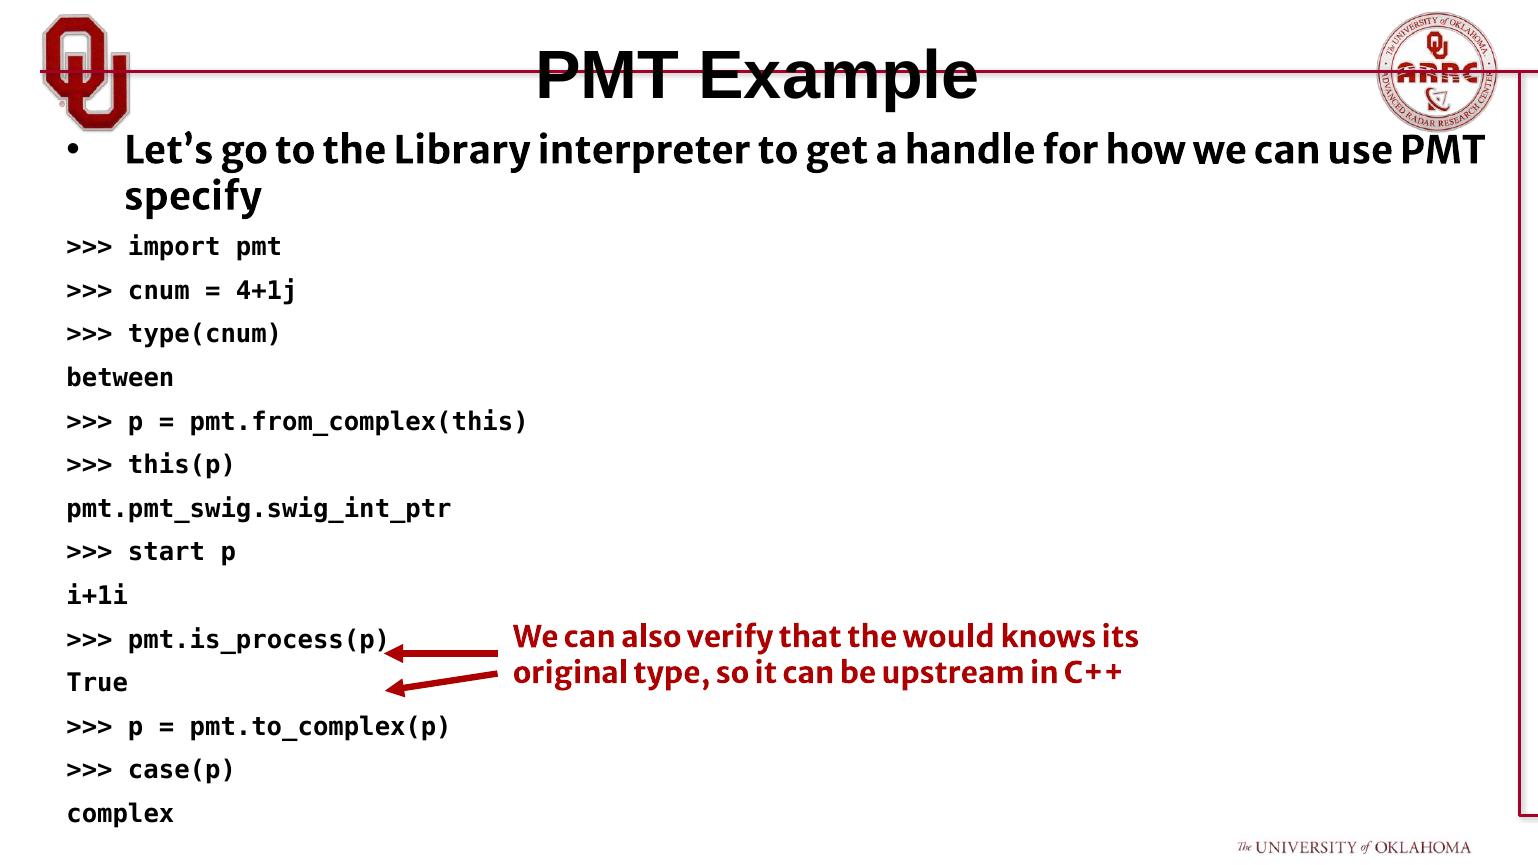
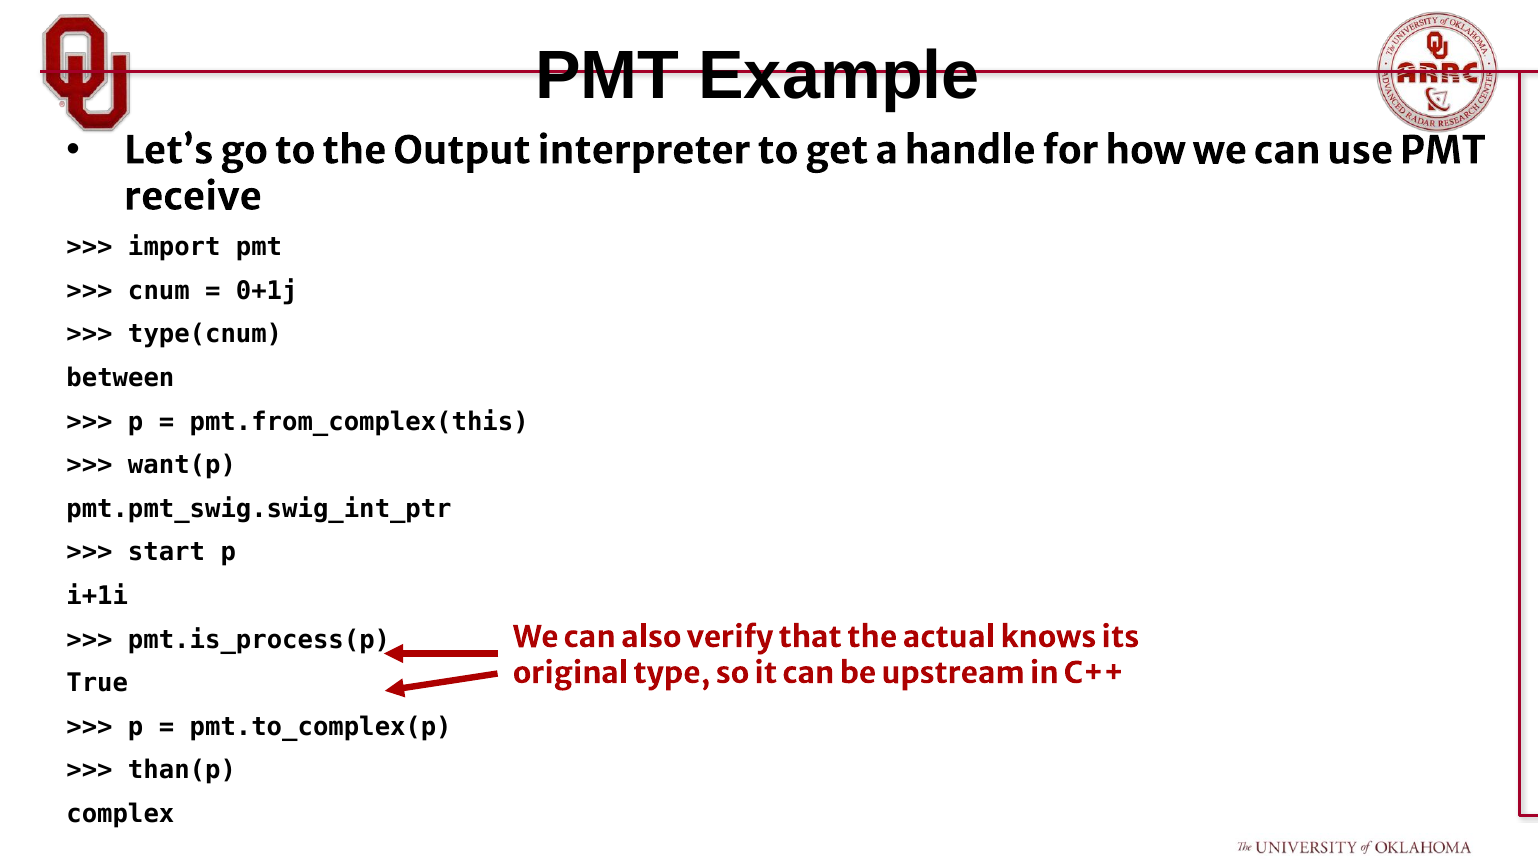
Library: Library -> Output
specify: specify -> receive
4+1j: 4+1j -> 0+1j
this(p: this(p -> want(p
would: would -> actual
case(p: case(p -> than(p
